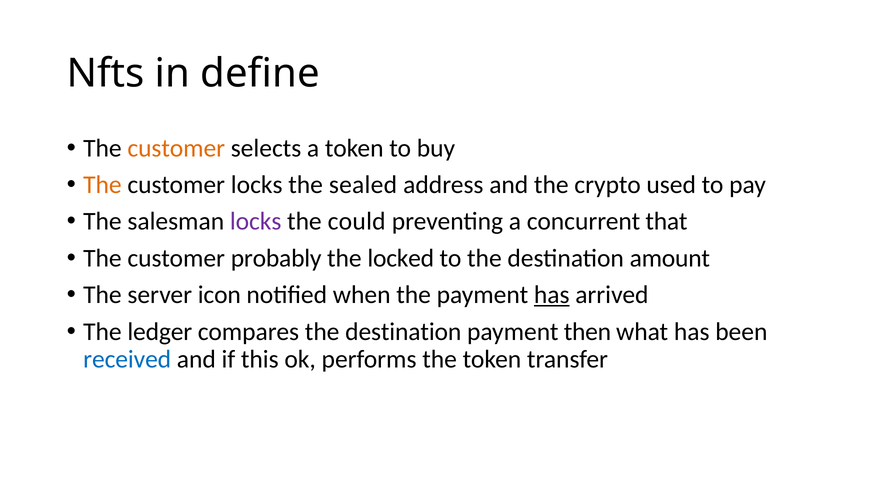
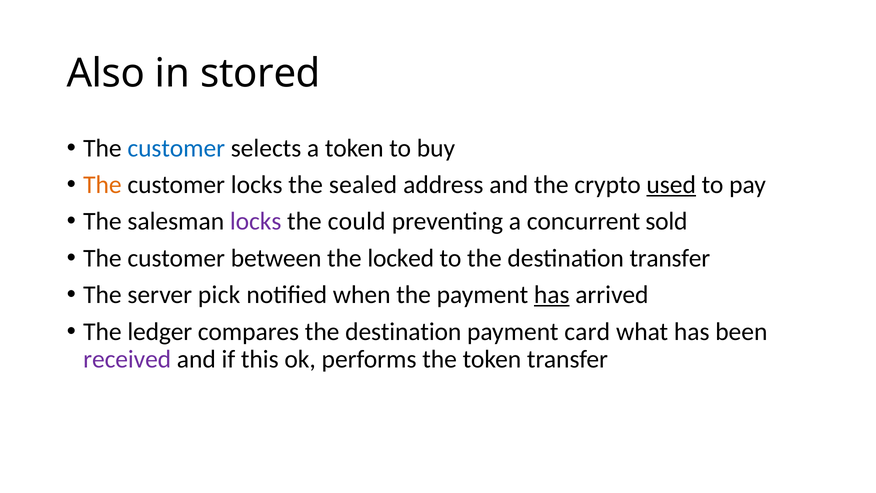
Nfts: Nfts -> Also
define: define -> stored
customer at (176, 148) colour: orange -> blue
used underline: none -> present
that: that -> sold
probably: probably -> between
destination amount: amount -> transfer
icon: icon -> pick
then: then -> card
received colour: blue -> purple
